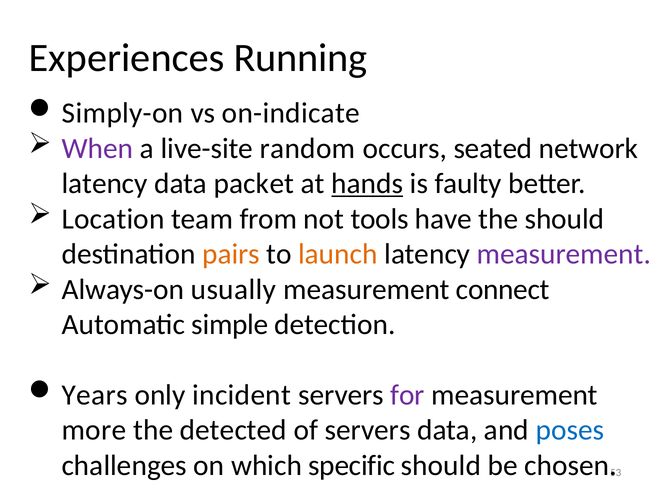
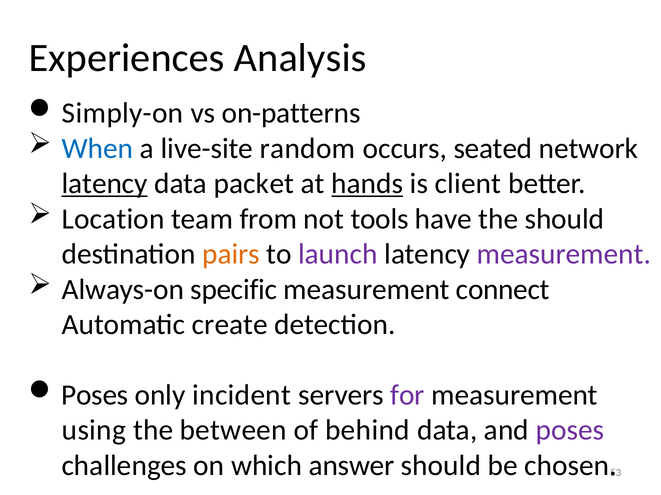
Running: Running -> Analysis
on-indicate: on-indicate -> on-patterns
When colour: purple -> blue
latency at (105, 184) underline: none -> present
faulty: faulty -> client
launch colour: orange -> purple
usually: usually -> specific
simple: simple -> create
Years at (95, 396): Years -> Poses
more: more -> using
detected: detected -> between
of servers: servers -> behind
poses at (570, 431) colour: blue -> purple
specific: specific -> answer
